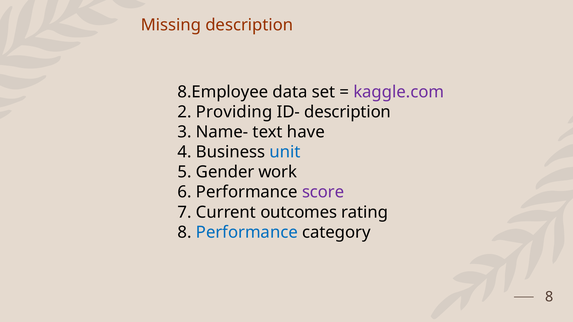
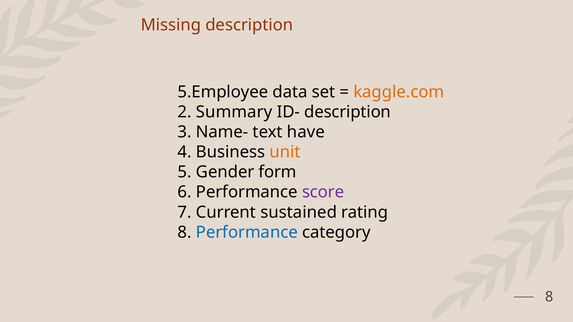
8.Employee: 8.Employee -> 5.Employee
kaggle.com colour: purple -> orange
Providing: Providing -> Summary
unit colour: blue -> orange
work: work -> form
outcomes: outcomes -> sustained
